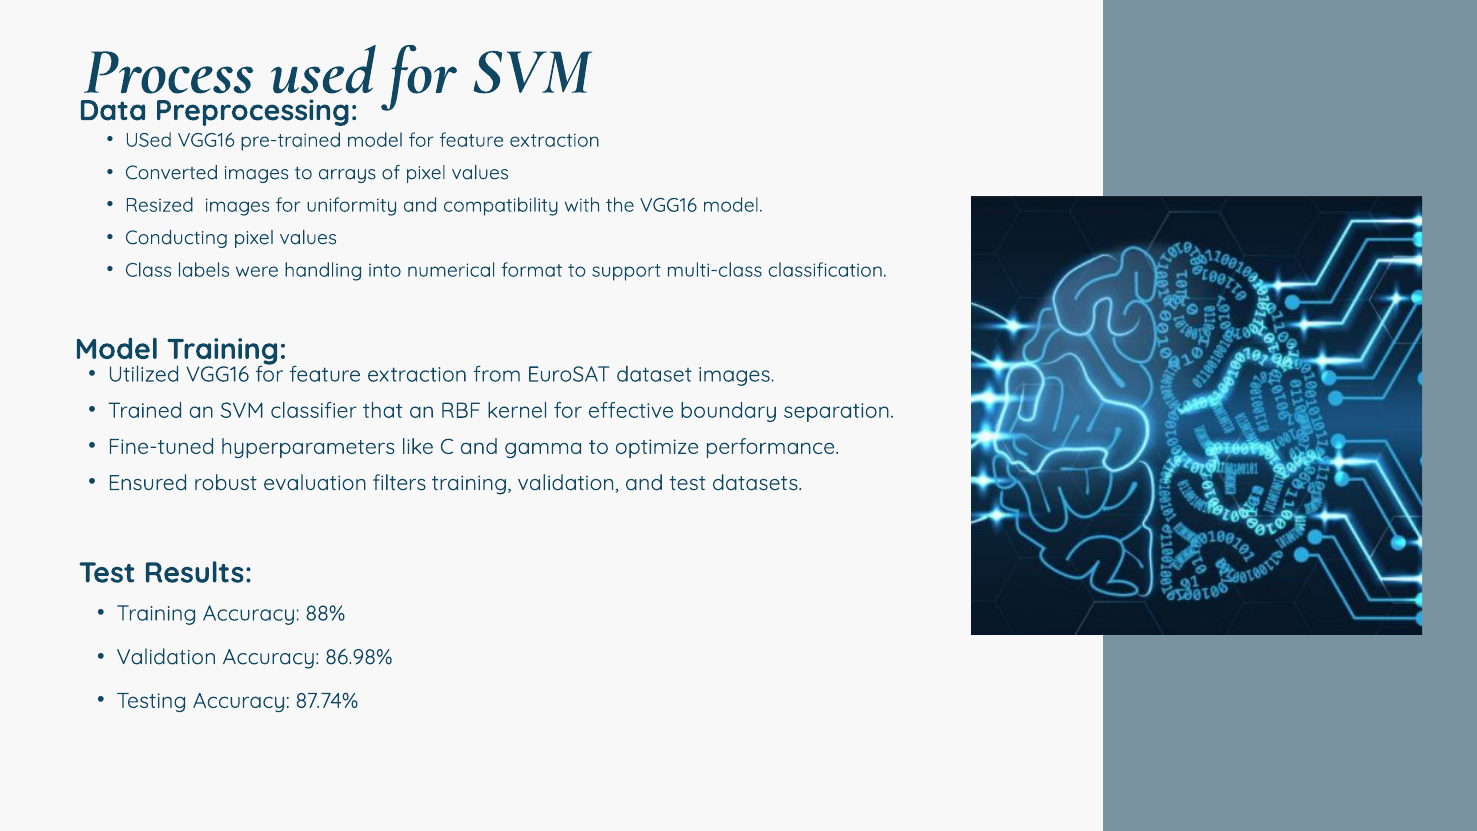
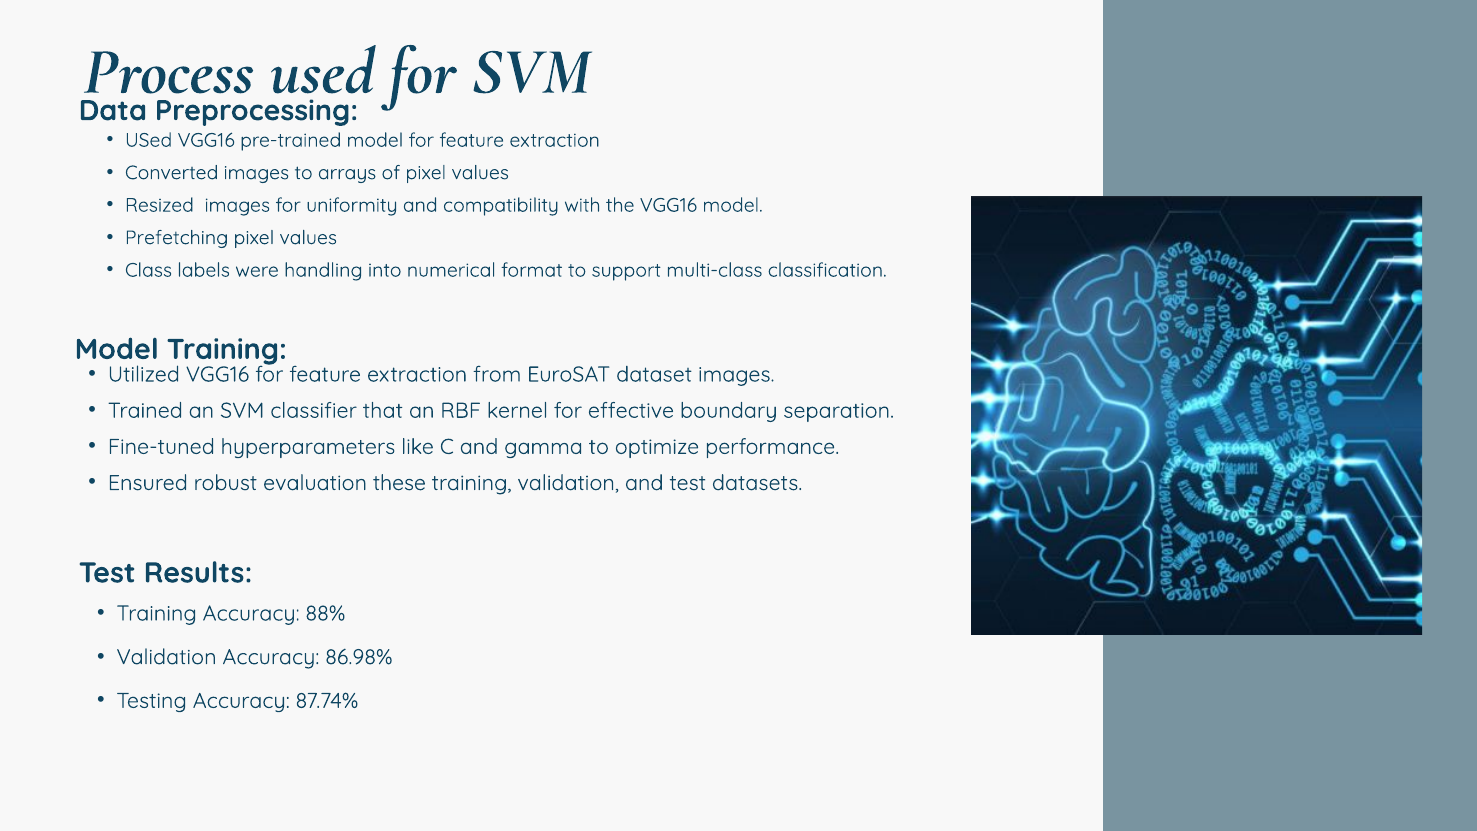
Conducting: Conducting -> Prefetching
filters: filters -> these
